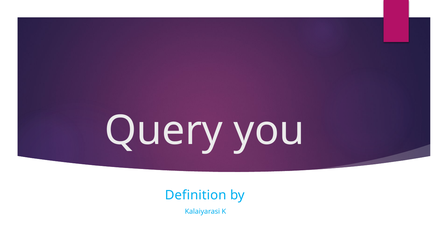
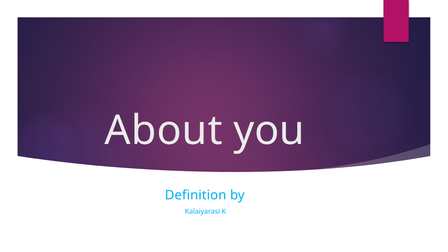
Query: Query -> About
